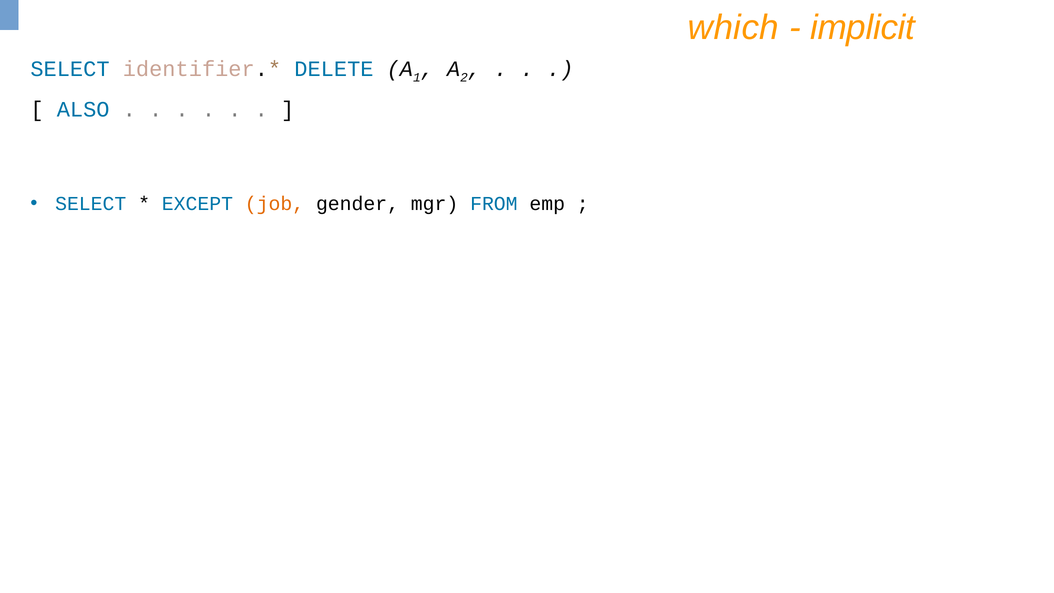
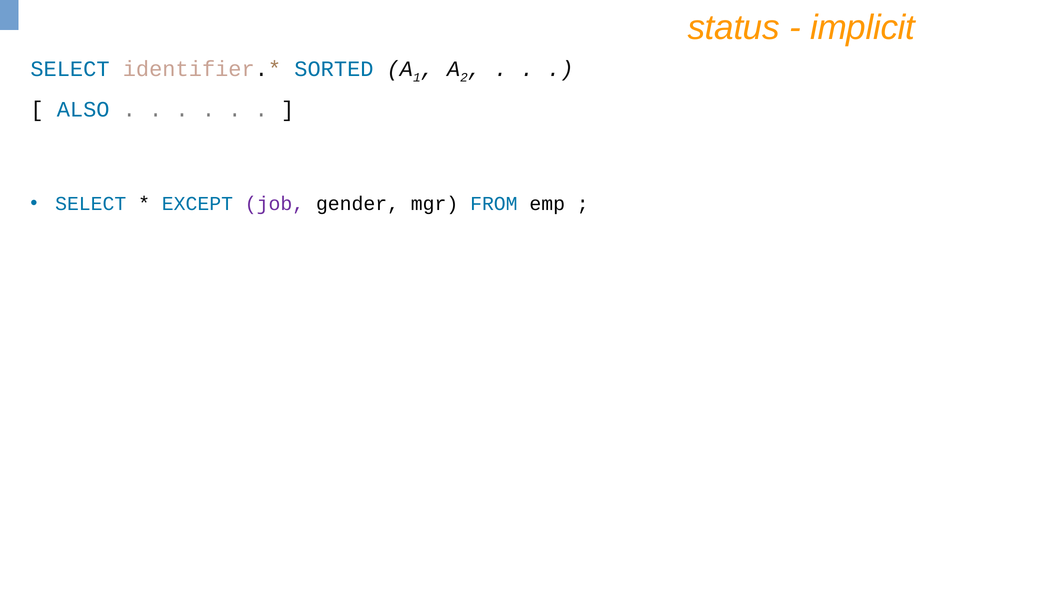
which: which -> status
DELETE: DELETE -> SORTED
job colour: orange -> purple
